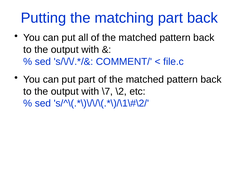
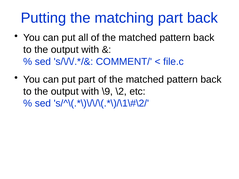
\7: \7 -> \9
